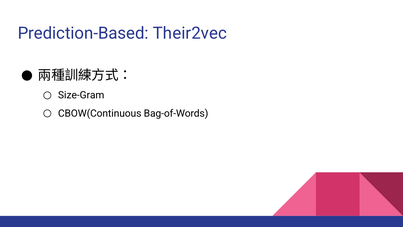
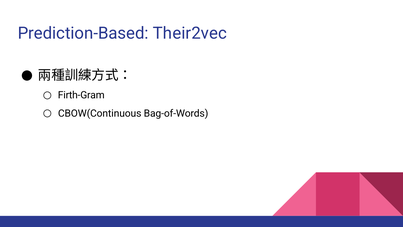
Size-Gram: Size-Gram -> Firth-Gram
